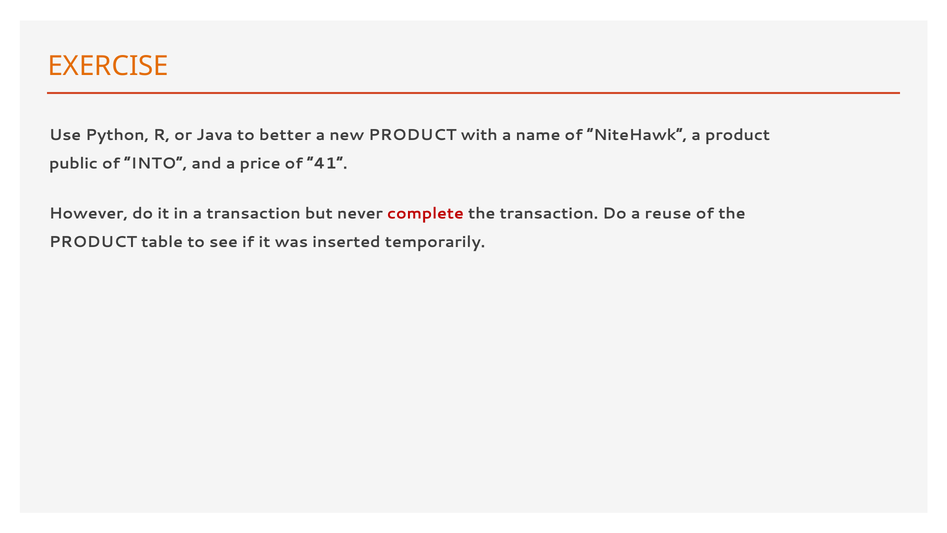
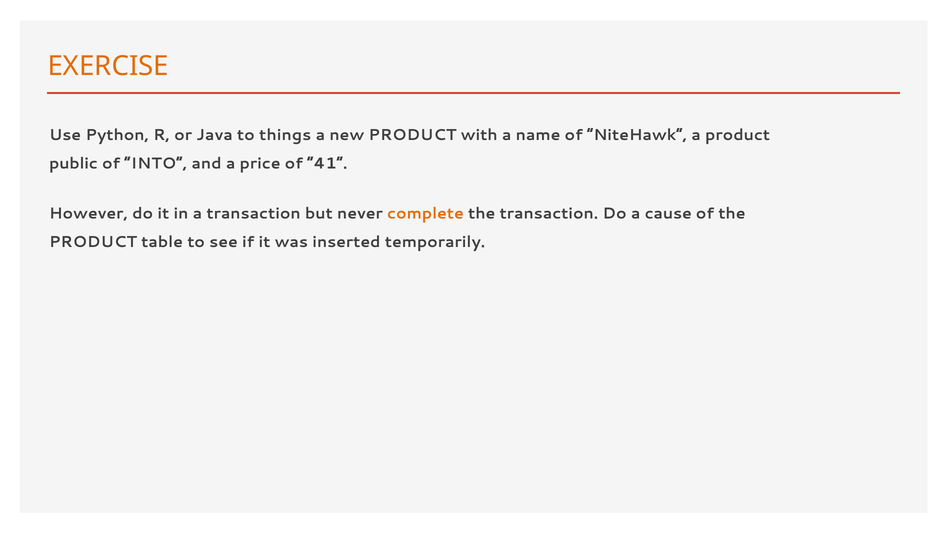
better: better -> things
complete colour: red -> orange
reuse: reuse -> cause
